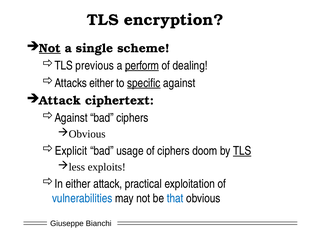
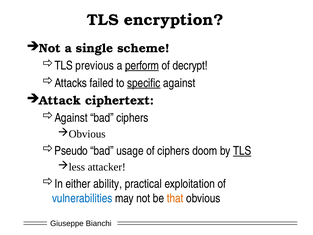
Not at (50, 48) underline: present -> none
dealing: dealing -> decrypt
Attacks either: either -> failed
Explicit: Explicit -> Pseudo
exploits: exploits -> attacker
either attack: attack -> ability
that colour: blue -> orange
